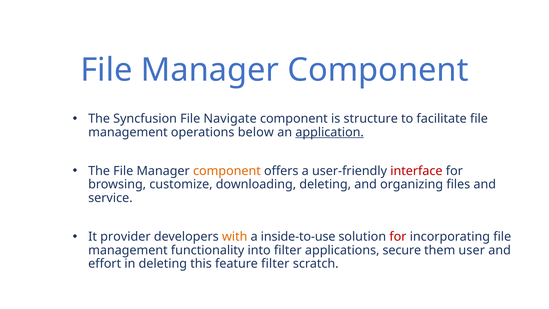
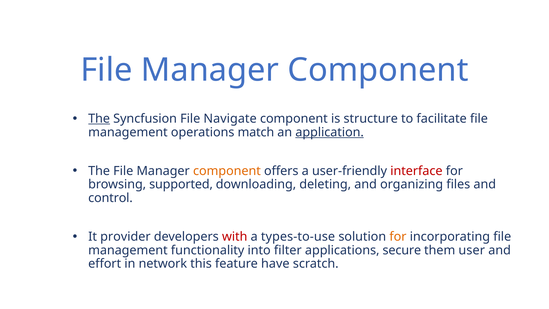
The at (99, 119) underline: none -> present
below: below -> match
customize: customize -> supported
service: service -> control
with colour: orange -> red
inside-to-use: inside-to-use -> types-to-use
for at (398, 237) colour: red -> orange
in deleting: deleting -> network
feature filter: filter -> have
